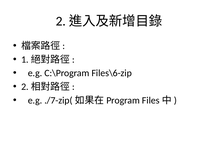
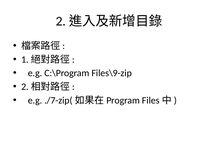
Files\6-zip: Files\6-zip -> Files\9-zip
